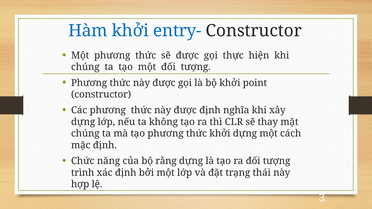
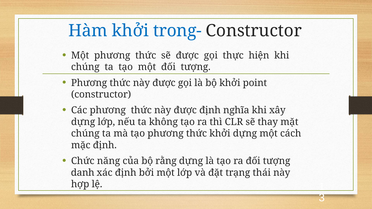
entry-: entry- -> trong-
trình: trình -> danh
